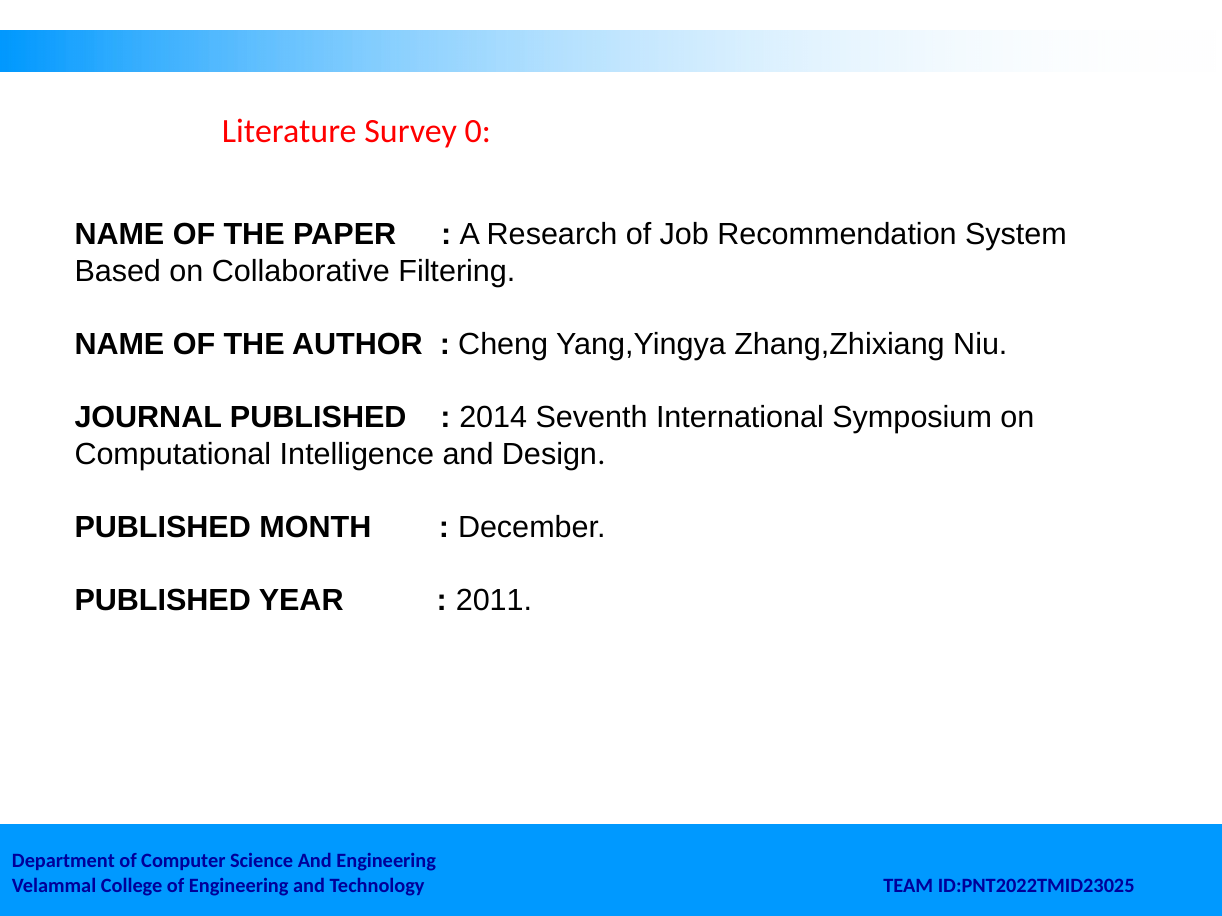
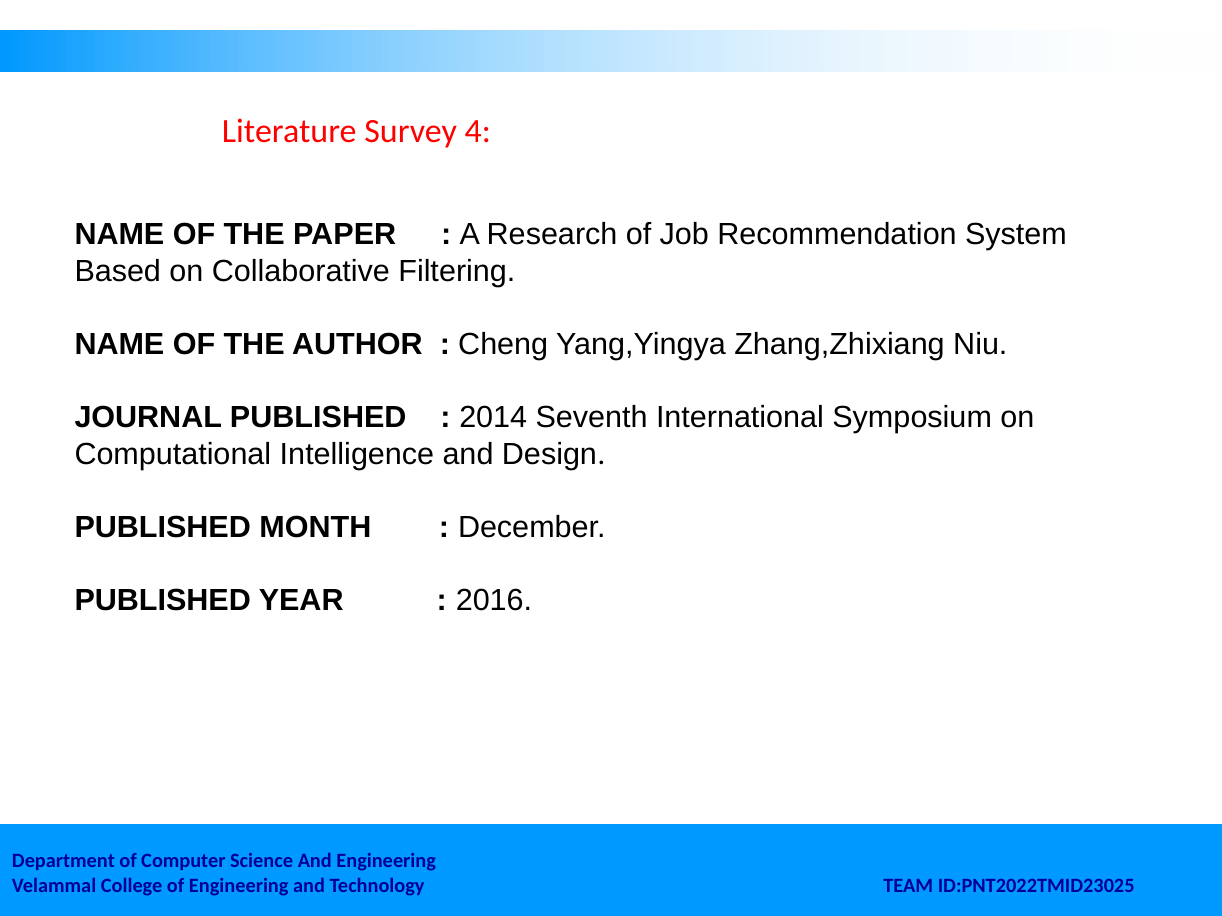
0: 0 -> 4
2011: 2011 -> 2016
